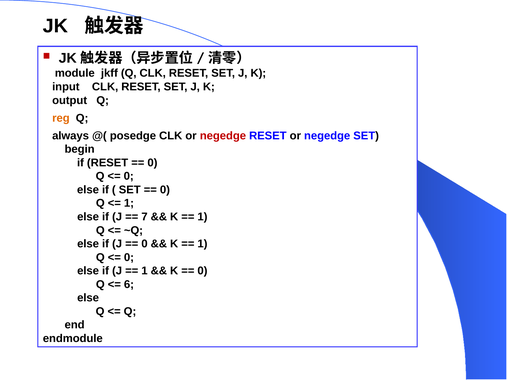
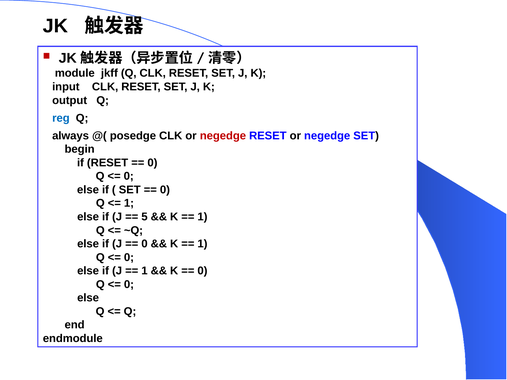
reg colour: orange -> blue
7: 7 -> 5
6 at (129, 284): 6 -> 0
